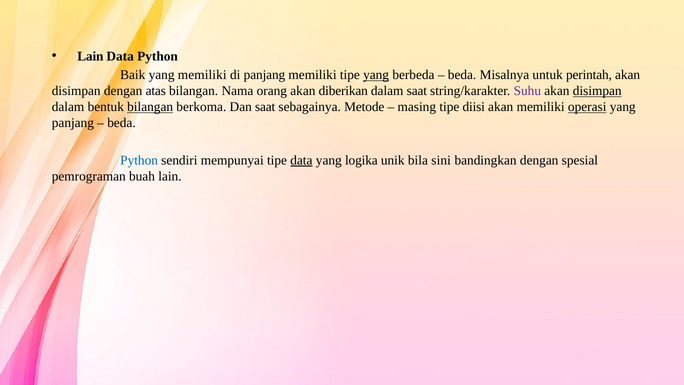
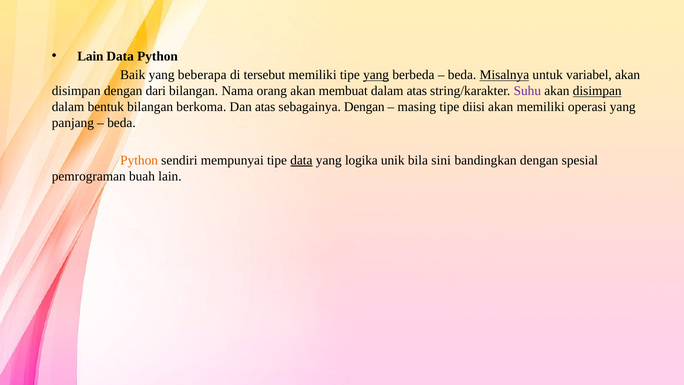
yang memiliki: memiliki -> beberapa
di panjang: panjang -> tersebut
Misalnya underline: none -> present
perintah: perintah -> variabel
atas: atas -> dari
diberikan: diberikan -> membuat
dalam saat: saat -> atas
bilangan at (150, 107) underline: present -> none
Dan saat: saat -> atas
sebagainya Metode: Metode -> Dengan
operasi underline: present -> none
Python at (139, 160) colour: blue -> orange
